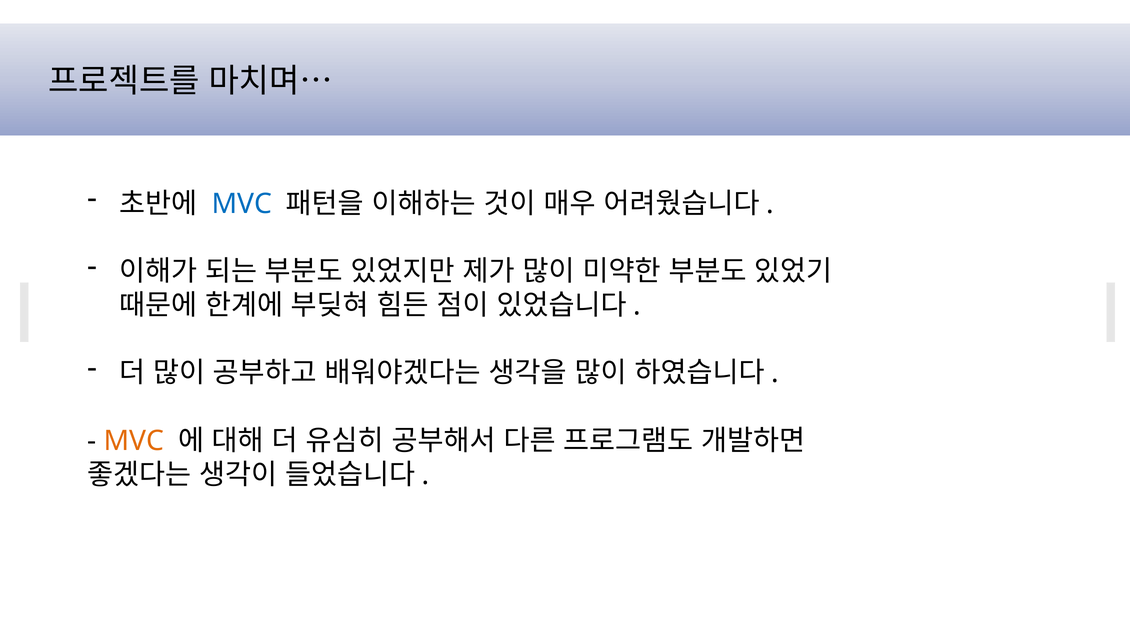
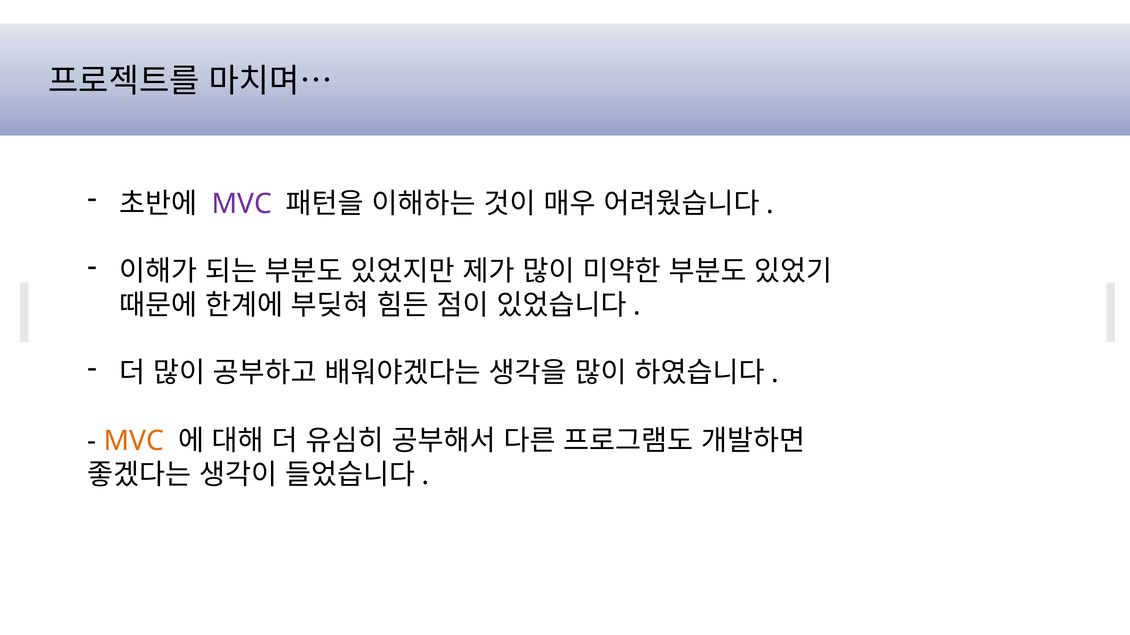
MVC at (242, 204) colour: blue -> purple
